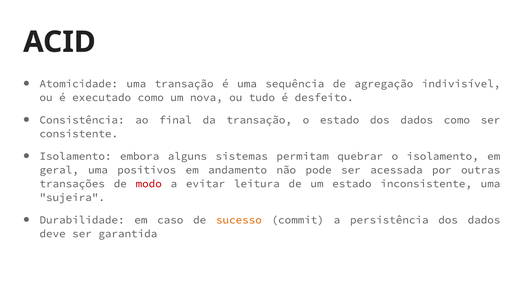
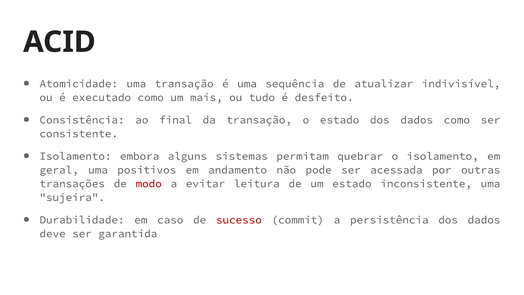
agregação: agregação -> atualizar
nova: nova -> mais
sucesso colour: orange -> red
